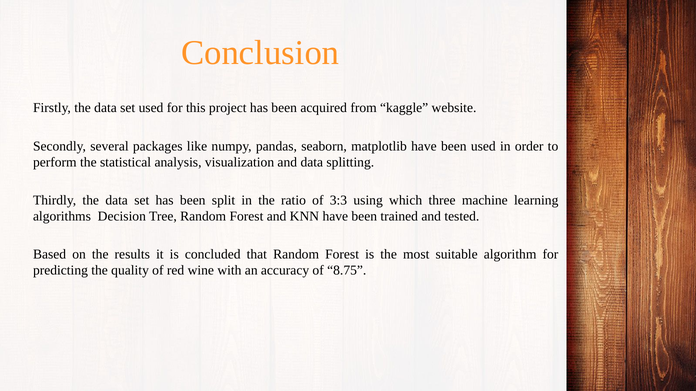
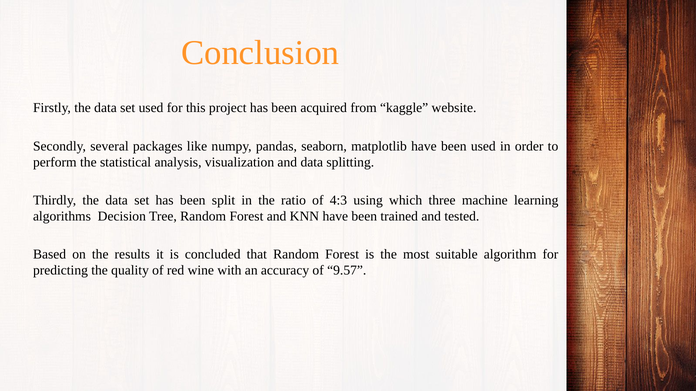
3:3: 3:3 -> 4:3
8.75: 8.75 -> 9.57
